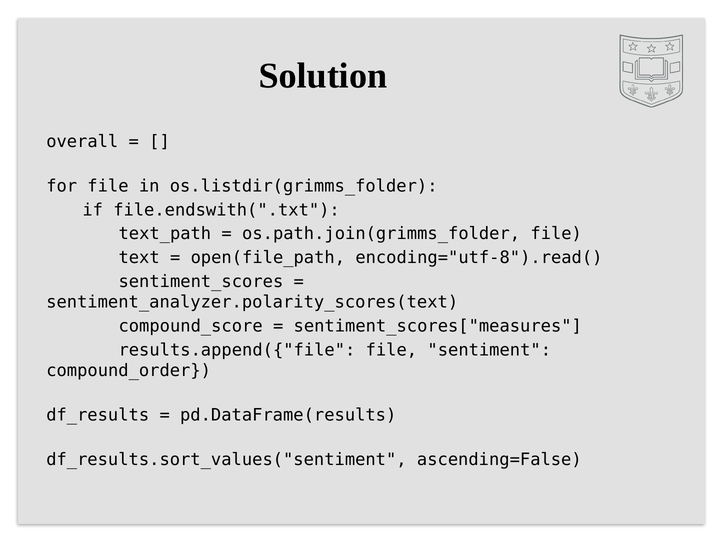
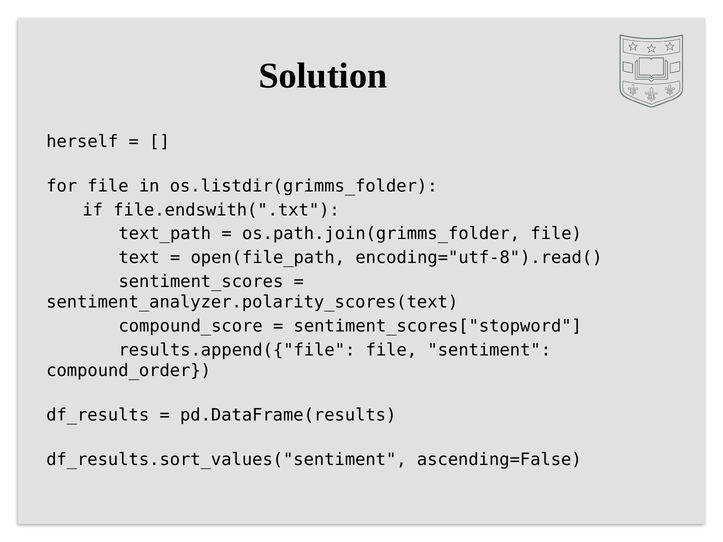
overall: overall -> herself
sentiment_scores["measures: sentiment_scores["measures -> sentiment_scores["stopword
